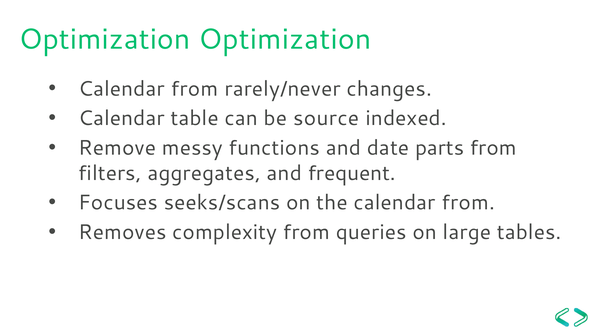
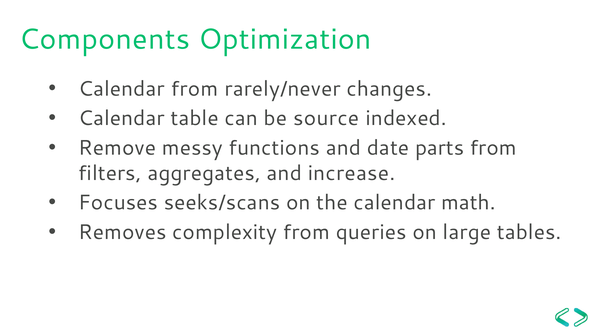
Optimization at (105, 39): Optimization -> Components
frequent: frequent -> increase
the calendar from: from -> math
